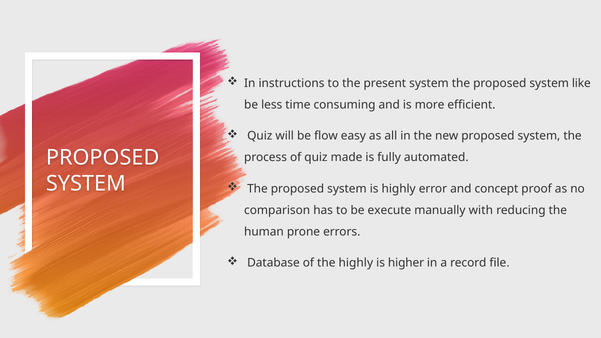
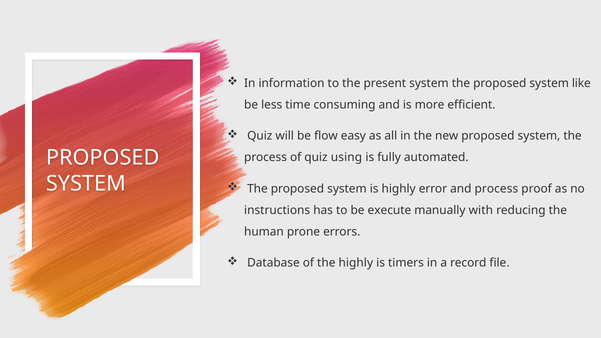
instructions: instructions -> information
made: made -> using
and concept: concept -> process
comparison: comparison -> instructions
higher: higher -> timers
